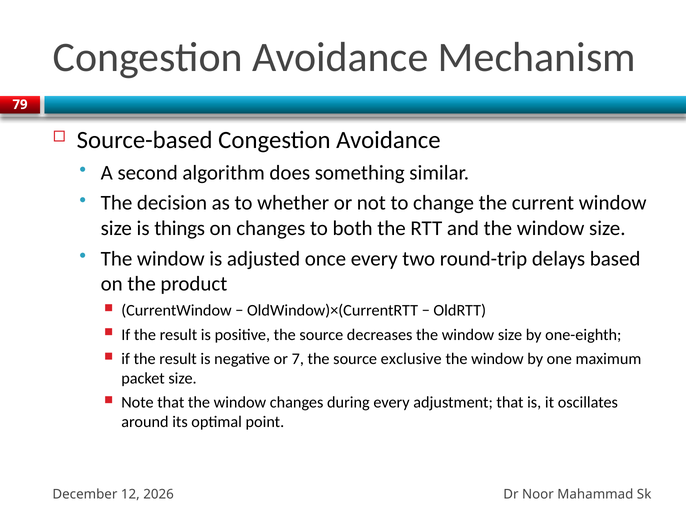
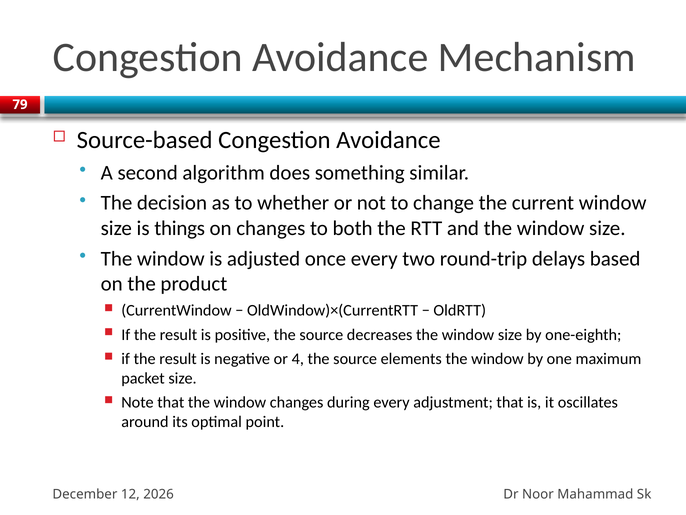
7: 7 -> 4
exclusive: exclusive -> elements
